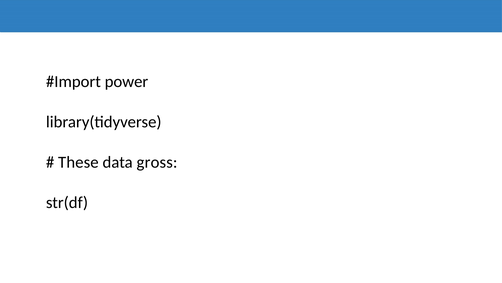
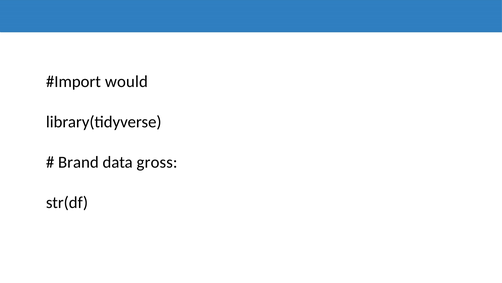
power: power -> would
These: These -> Brand
